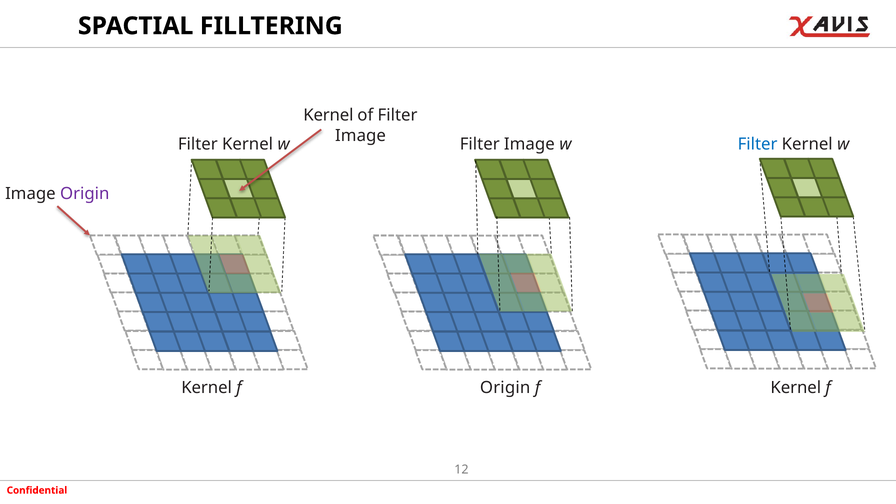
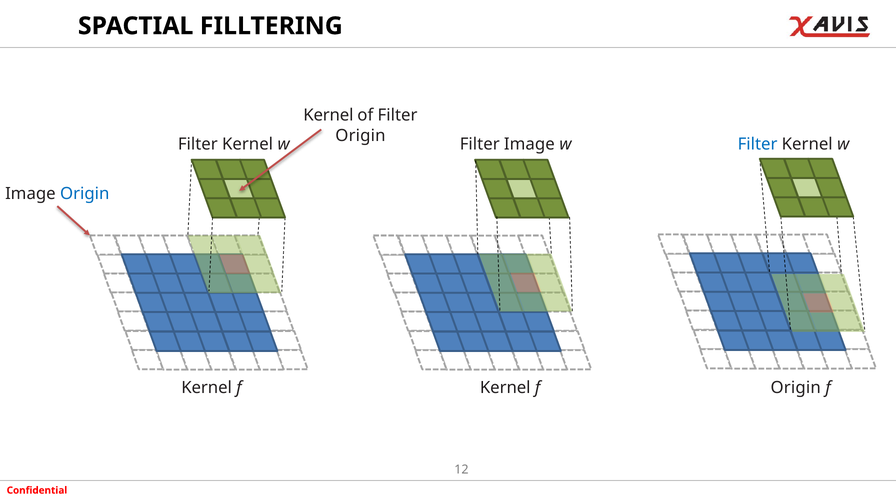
Image at (361, 135): Image -> Origin
Origin at (85, 194) colour: purple -> blue
Origin at (505, 388): Origin -> Kernel
Kernel at (796, 388): Kernel -> Origin
